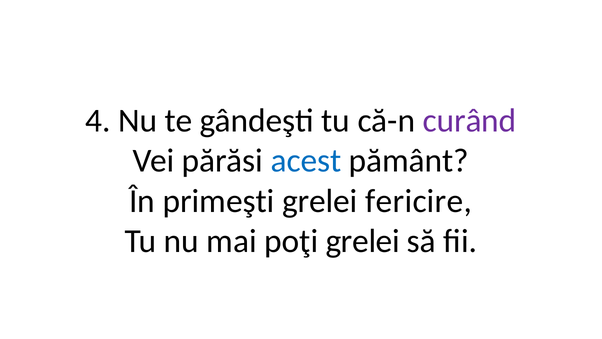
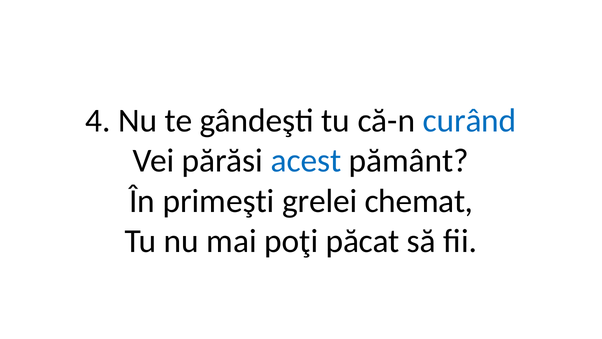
curând colour: purple -> blue
fericire: fericire -> chemat
poţi grelei: grelei -> păcat
